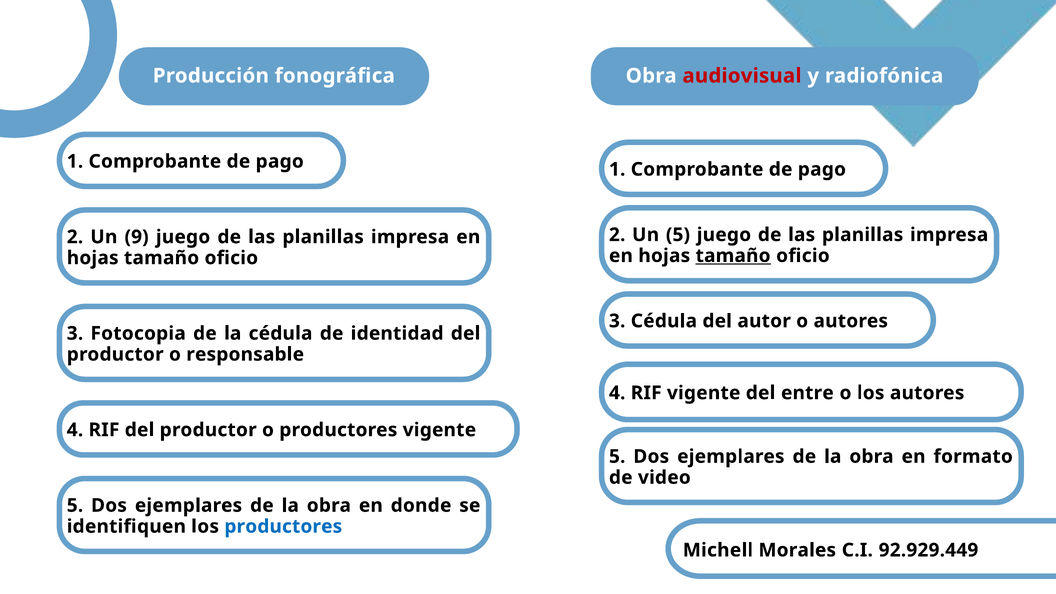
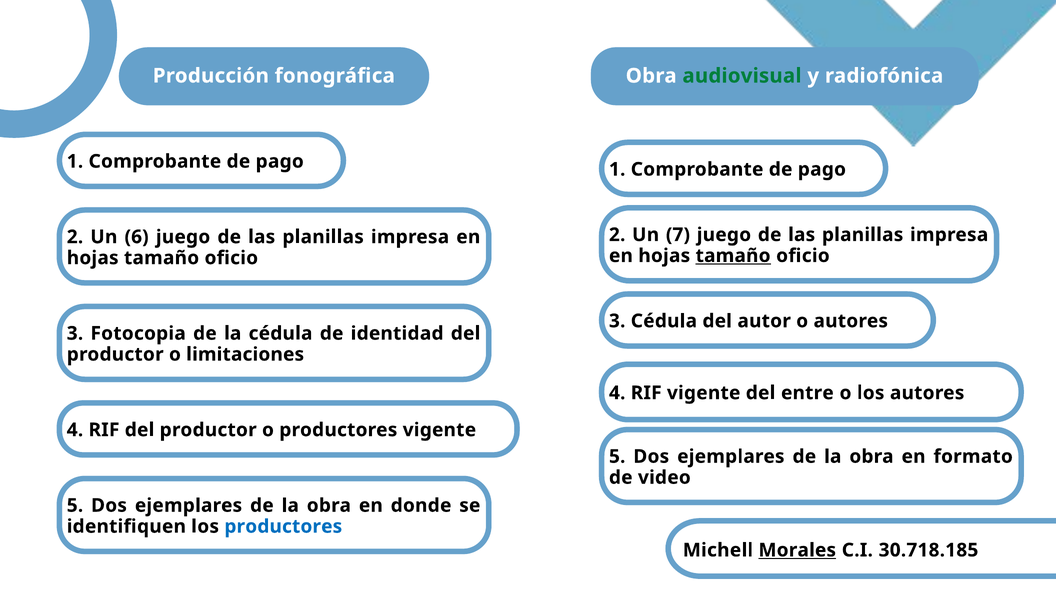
audiovisual colour: red -> green
Un 5: 5 -> 7
9: 9 -> 6
responsable: responsable -> limitaciones
Morales underline: none -> present
92.929.449: 92.929.449 -> 30.718.185
